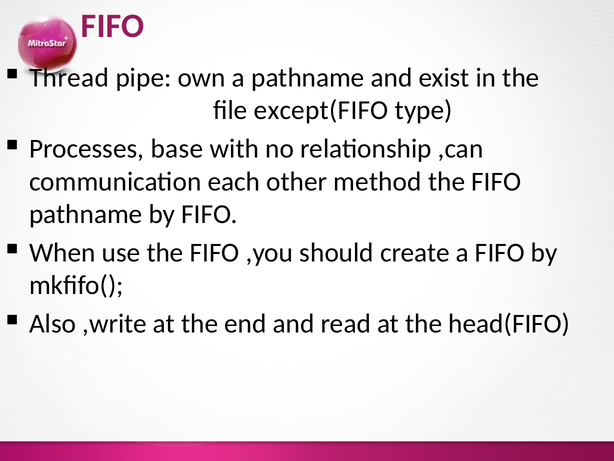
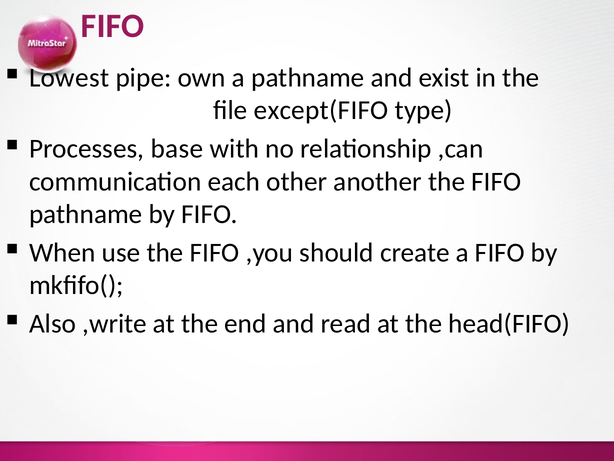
Thread: Thread -> Lowest
method: method -> another
